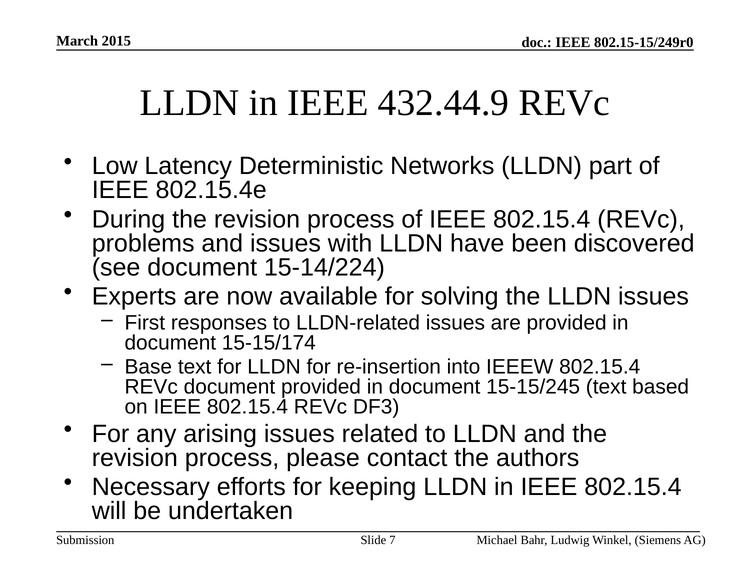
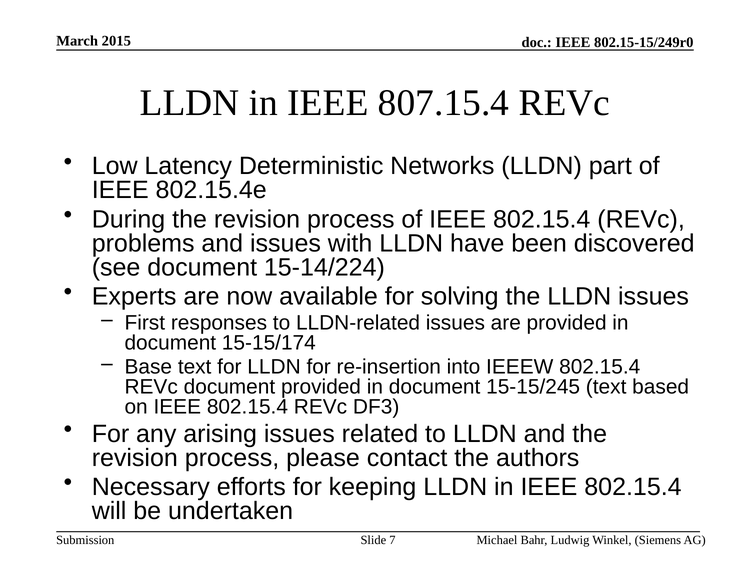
432.44.9: 432.44.9 -> 807.15.4
